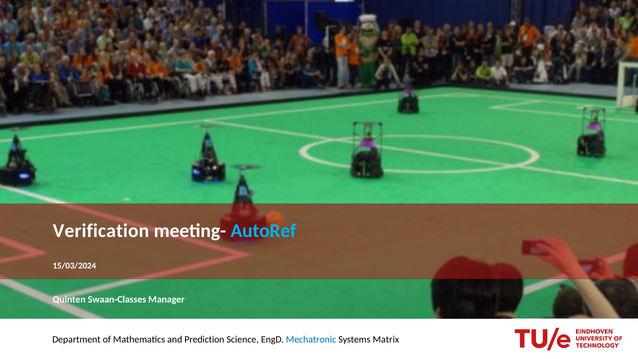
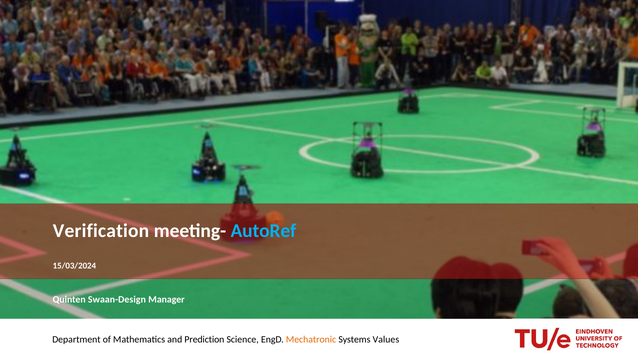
Swaan-Classes: Swaan-Classes -> Swaan-Design
Mechatronic colour: blue -> orange
Matrix: Matrix -> Values
